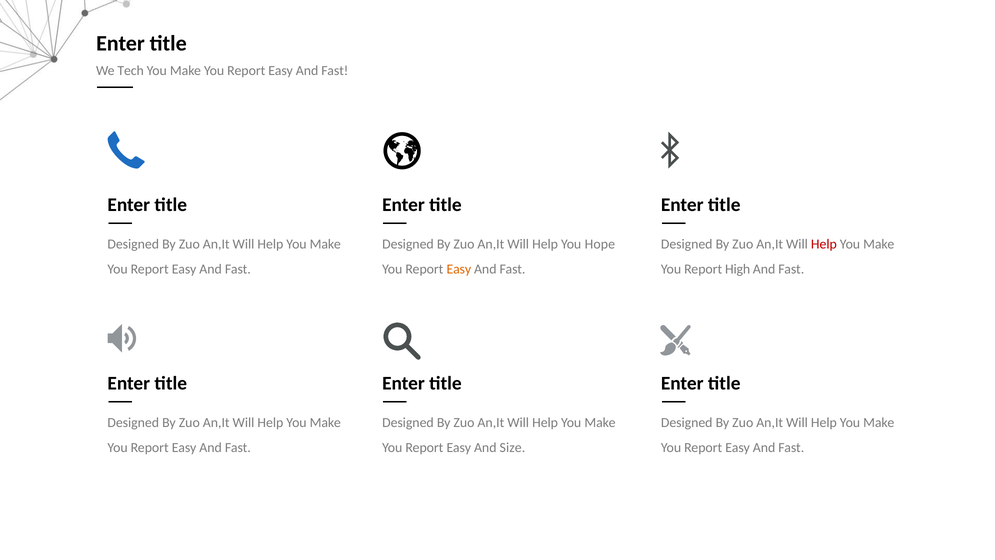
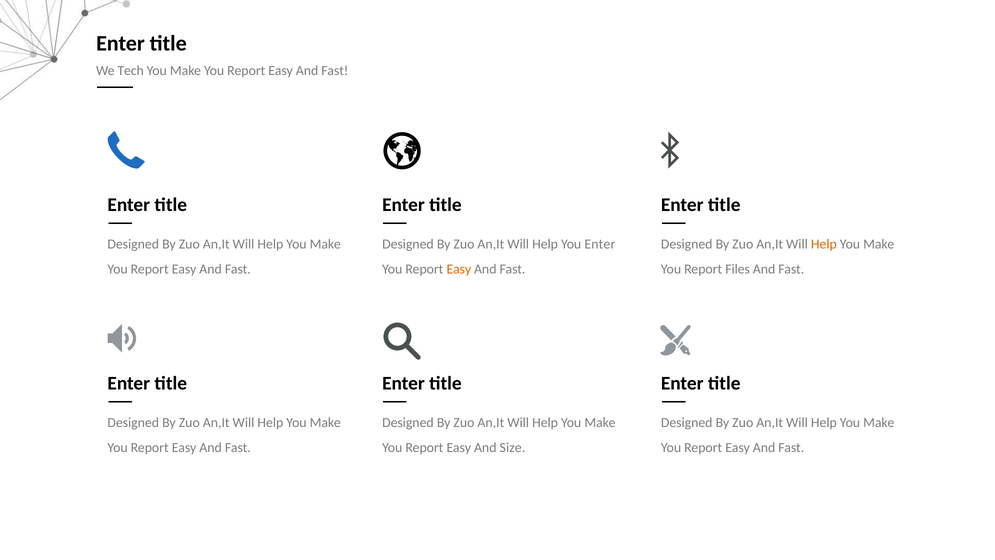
You Hope: Hope -> Enter
Help at (824, 244) colour: red -> orange
High: High -> Files
